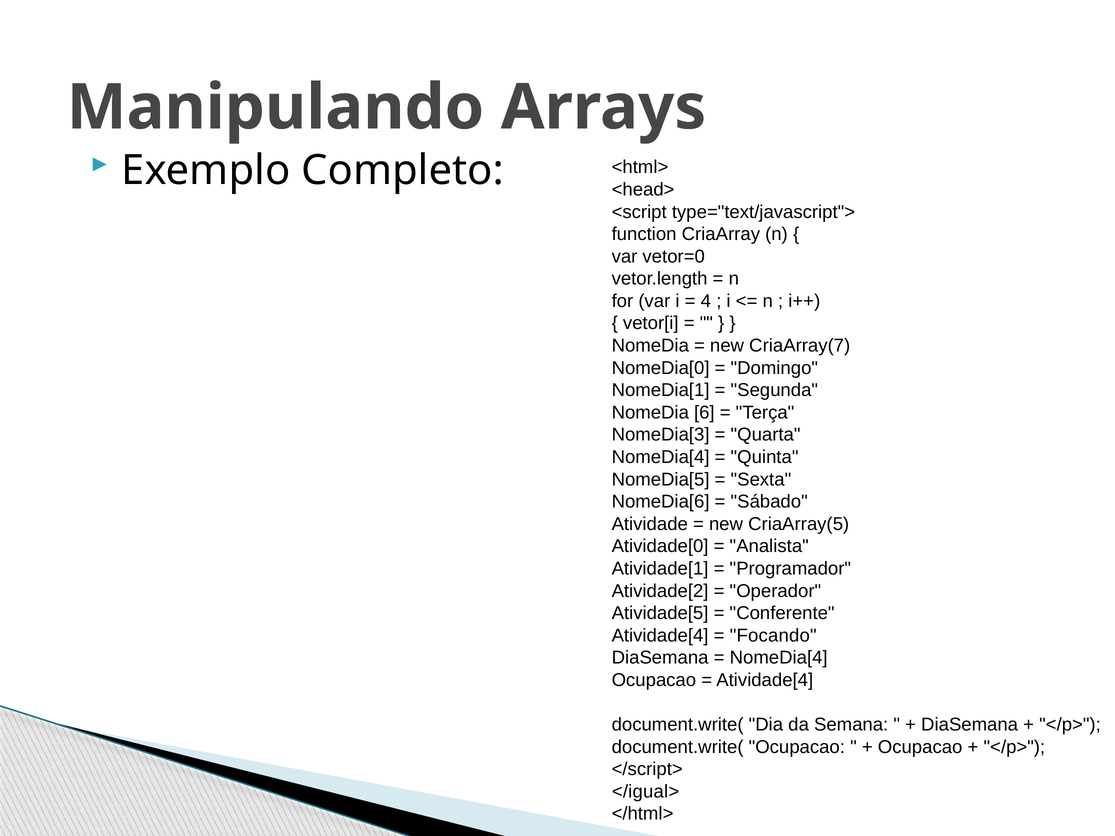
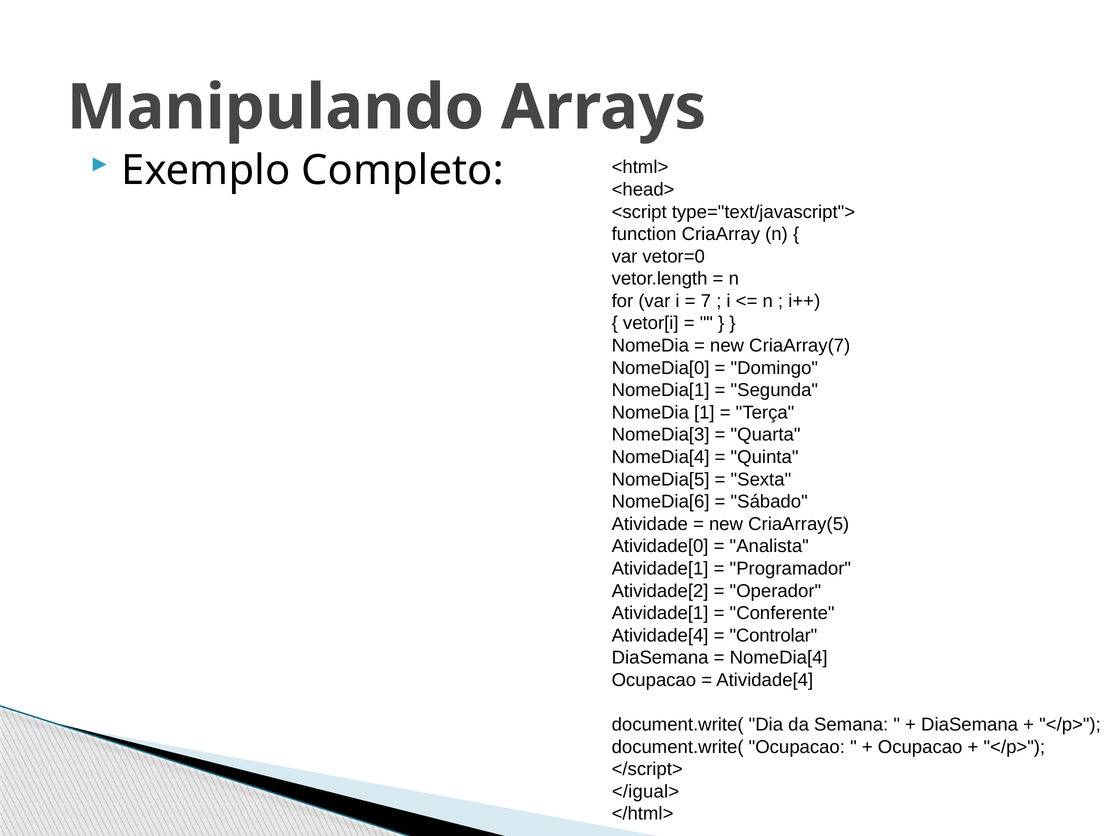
4: 4 -> 7
6: 6 -> 1
Atividade[5 at (660, 613): Atividade[5 -> Atividade[1
Focando: Focando -> Controlar
